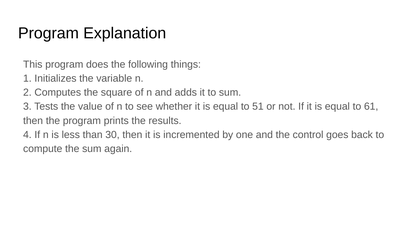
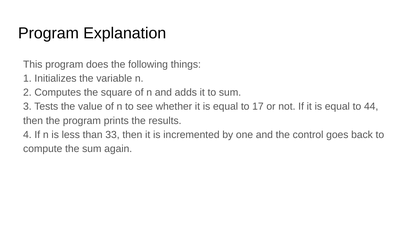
51: 51 -> 17
61: 61 -> 44
30: 30 -> 33
